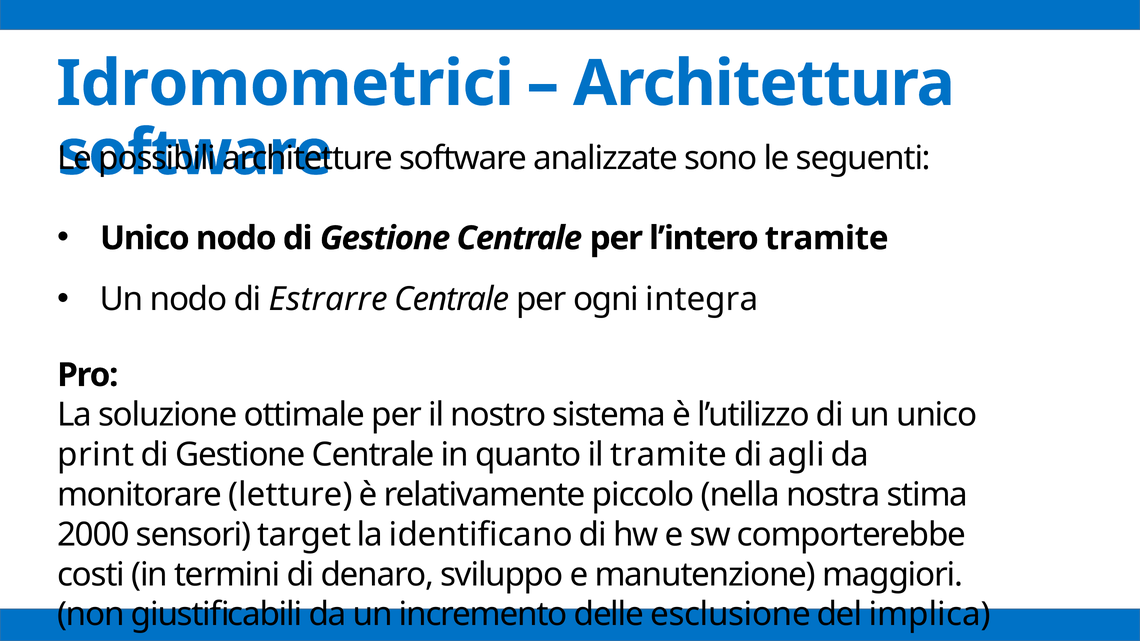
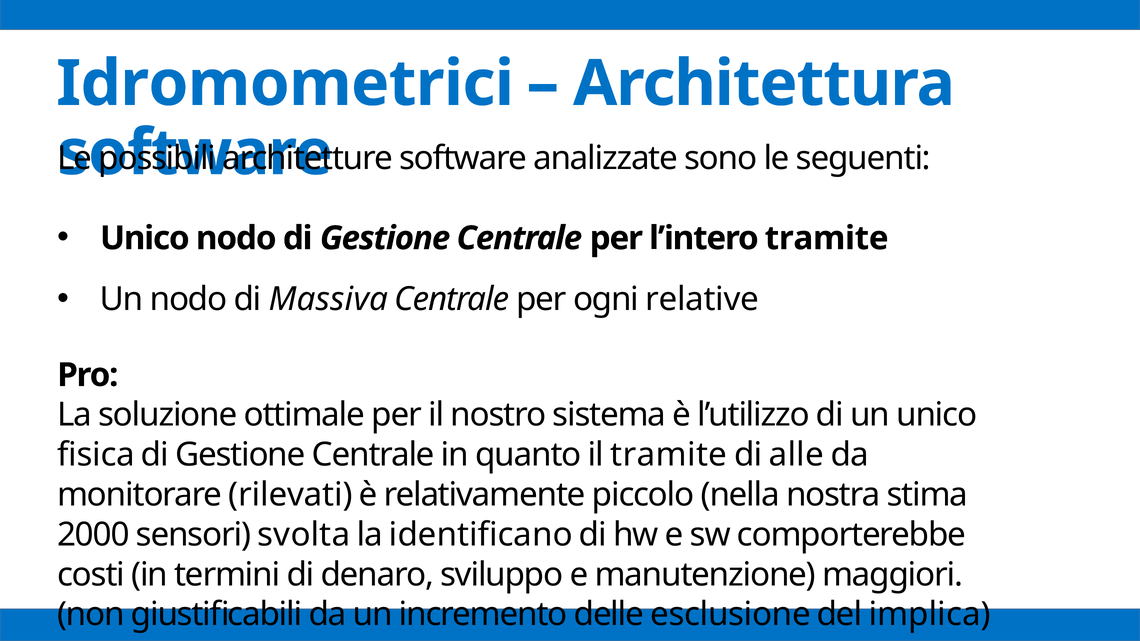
Estrarre: Estrarre -> Massiva
integra: integra -> relative
print: print -> fisica
agli: agli -> alle
letture: letture -> rilevati
target: target -> svolta
